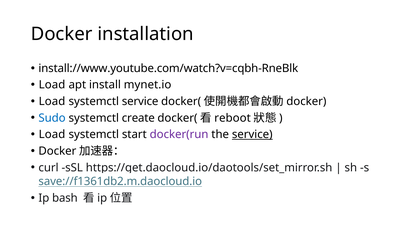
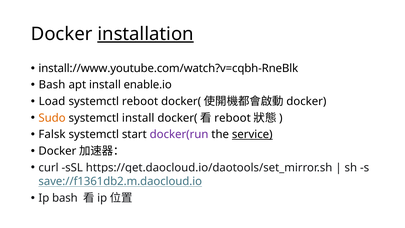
installation underline: none -> present
Load at (52, 85): Load -> Bash
mynet.io: mynet.io -> enable.io
systemctl service: service -> reboot
Sudo colour: blue -> orange
systemctl create: create -> install
Load at (52, 134): Load -> Falsk
